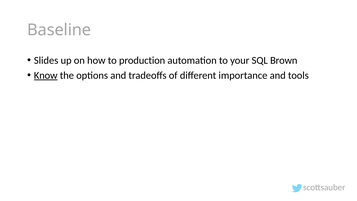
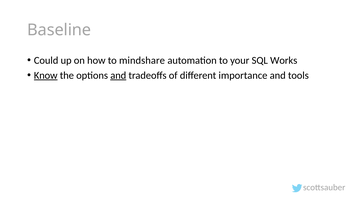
Slides: Slides -> Could
production: production -> mindshare
Brown: Brown -> Works
and at (118, 75) underline: none -> present
